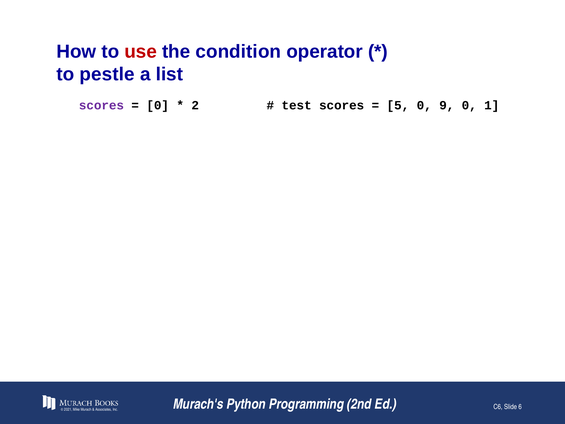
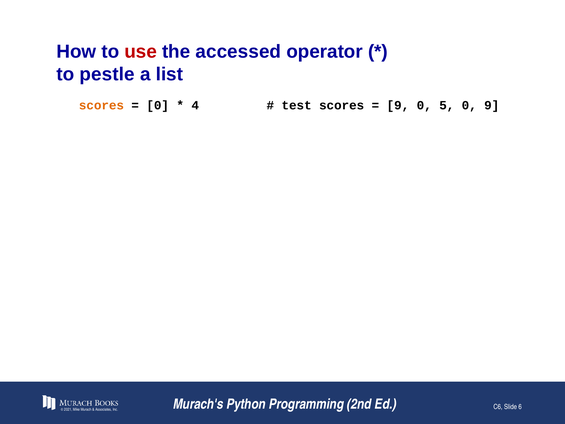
condition: condition -> accessed
scores at (101, 105) colour: purple -> orange
2: 2 -> 4
5 at (398, 105): 5 -> 9
9: 9 -> 5
0 1: 1 -> 9
